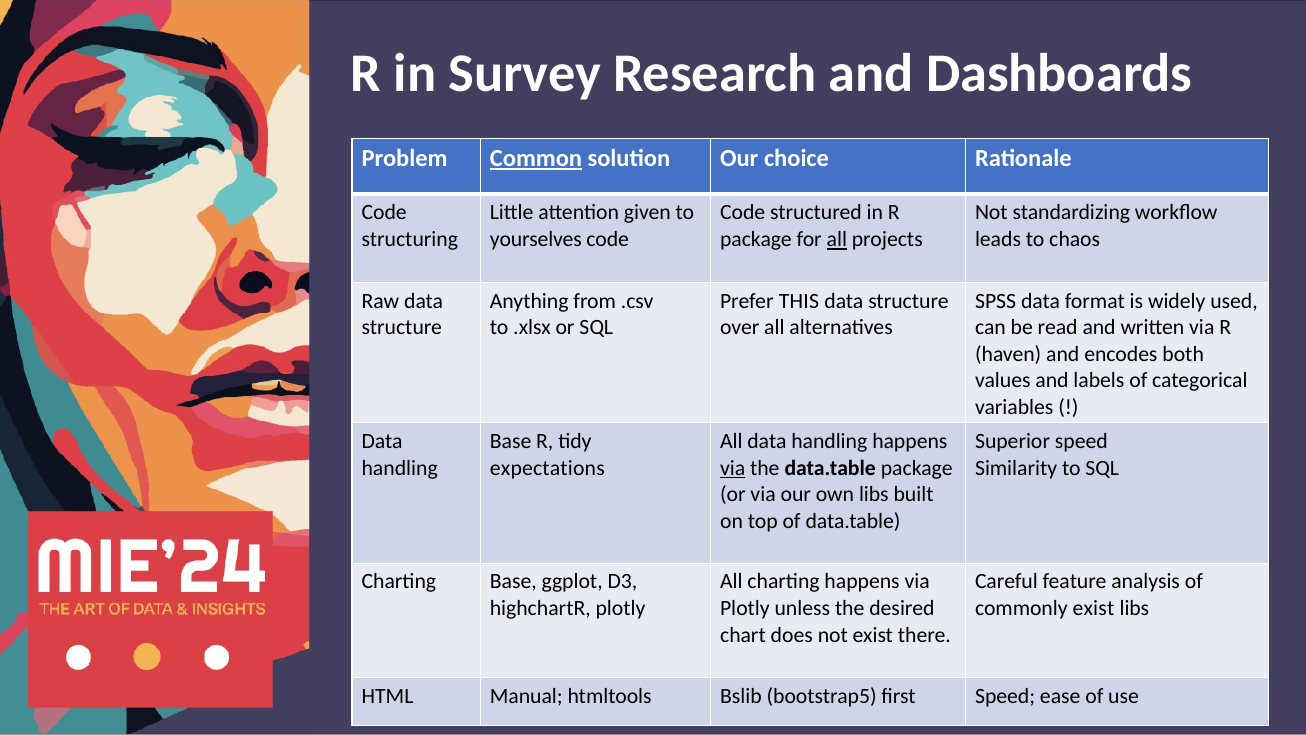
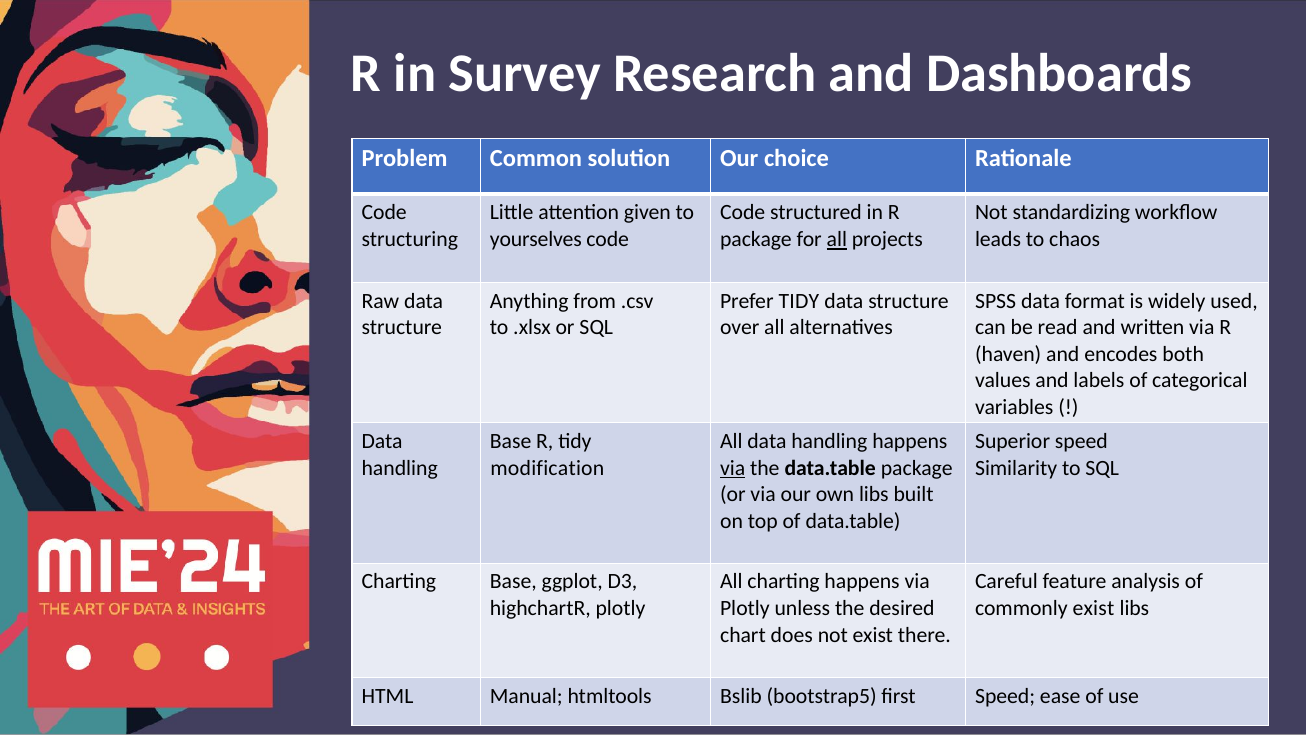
Common underline: present -> none
Prefer THIS: THIS -> TIDY
expectations: expectations -> modification
